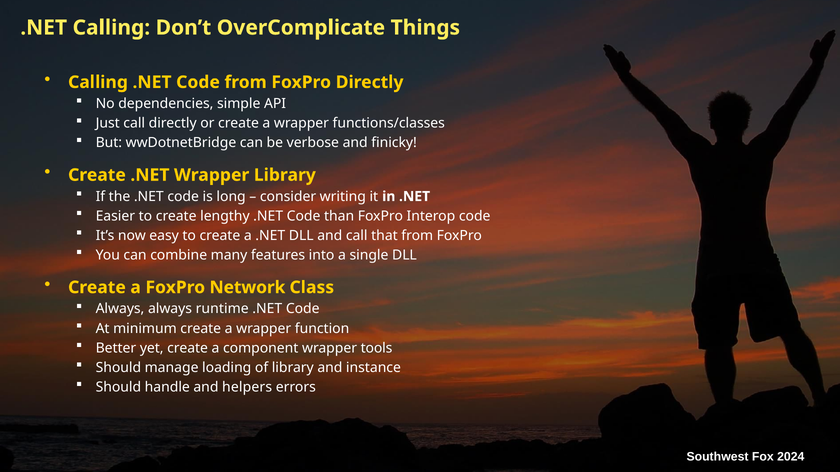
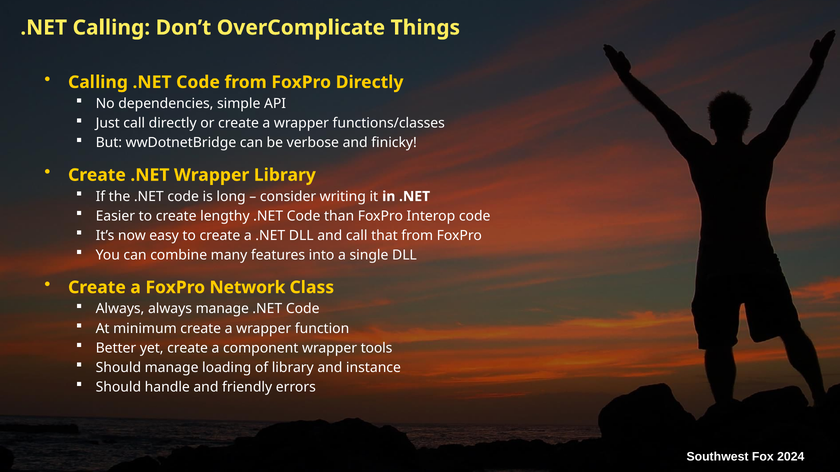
always runtime: runtime -> manage
helpers: helpers -> friendly
